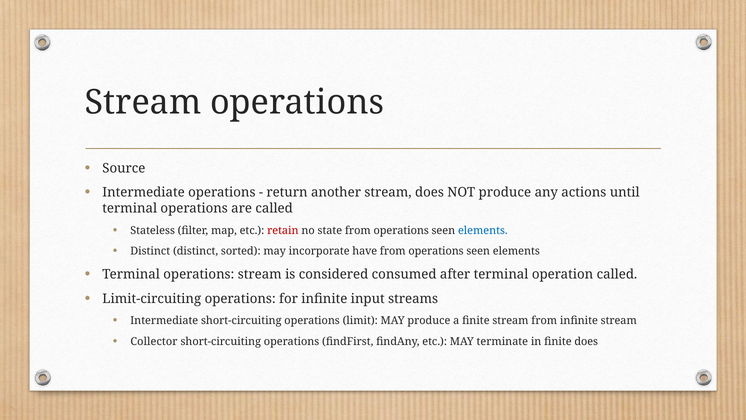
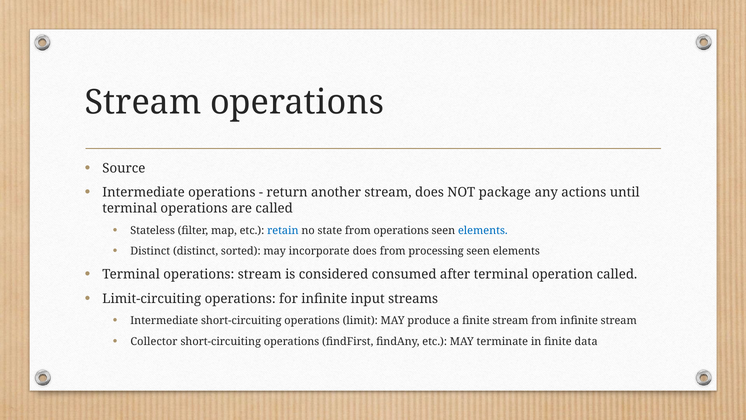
NOT produce: produce -> package
retain colour: red -> blue
incorporate have: have -> does
operations at (436, 251): operations -> processing
finite does: does -> data
